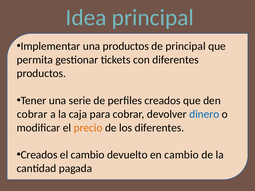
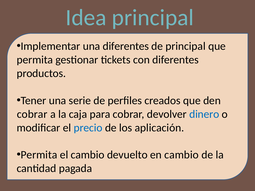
una productos: productos -> diferentes
precio colour: orange -> blue
los diferentes: diferentes -> aplicación
Creados at (39, 155): Creados -> Permita
